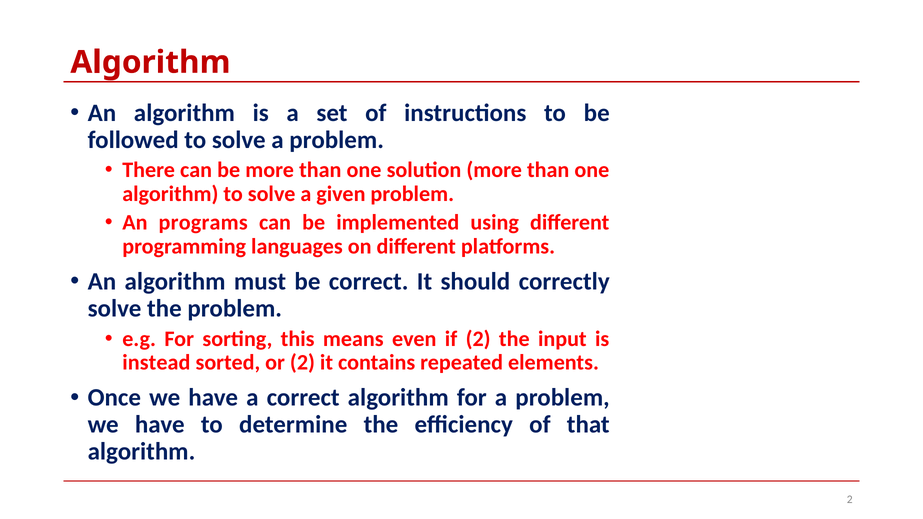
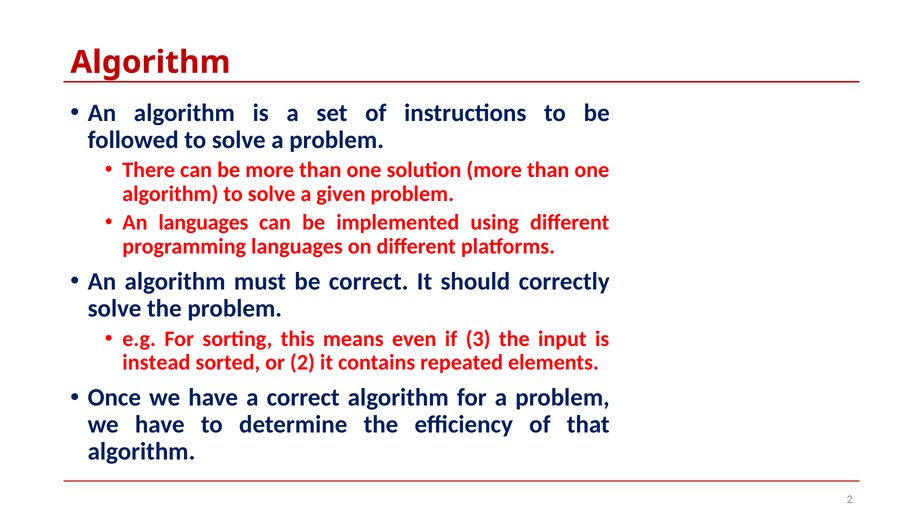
An programs: programs -> languages
if 2: 2 -> 3
